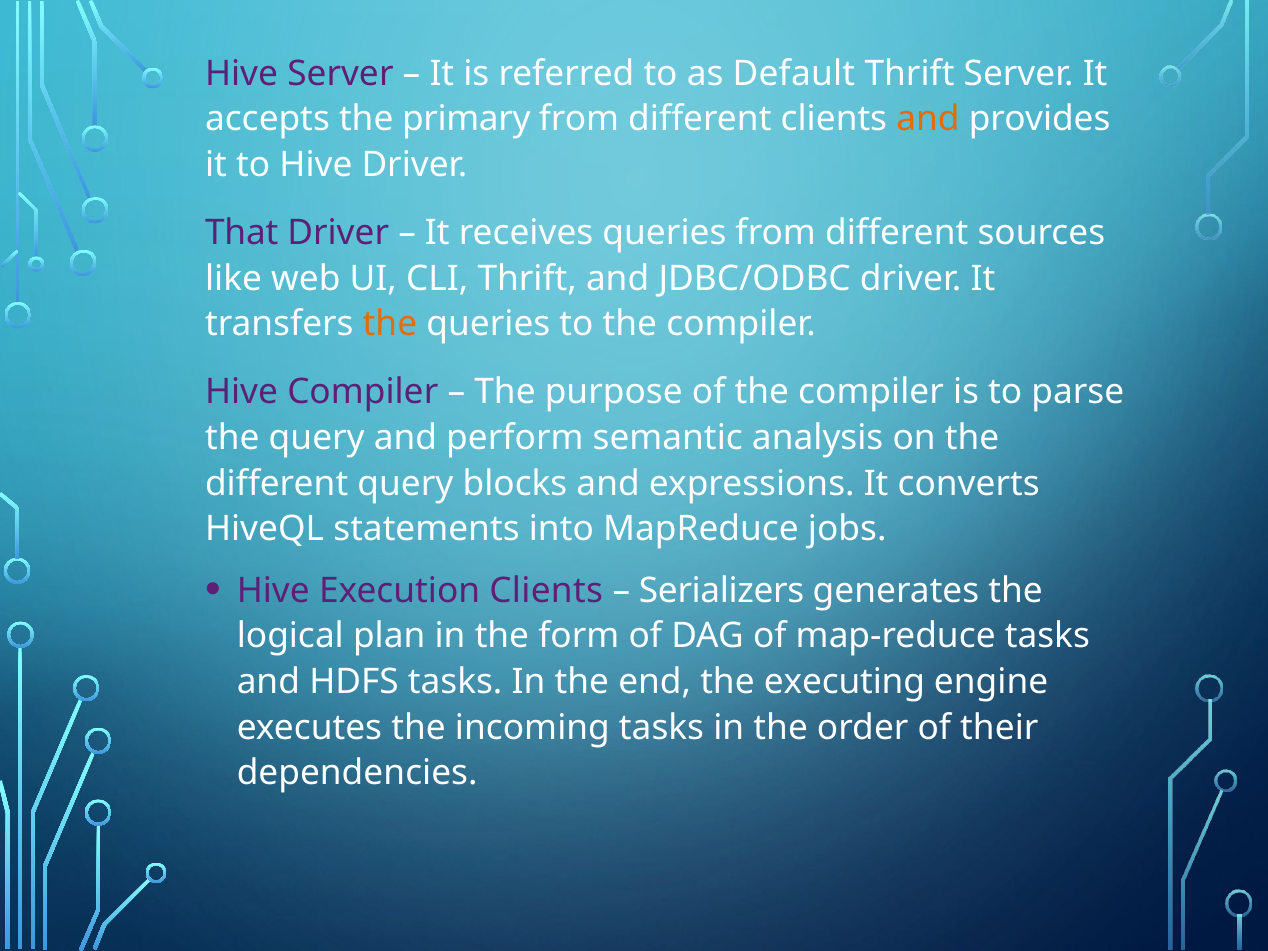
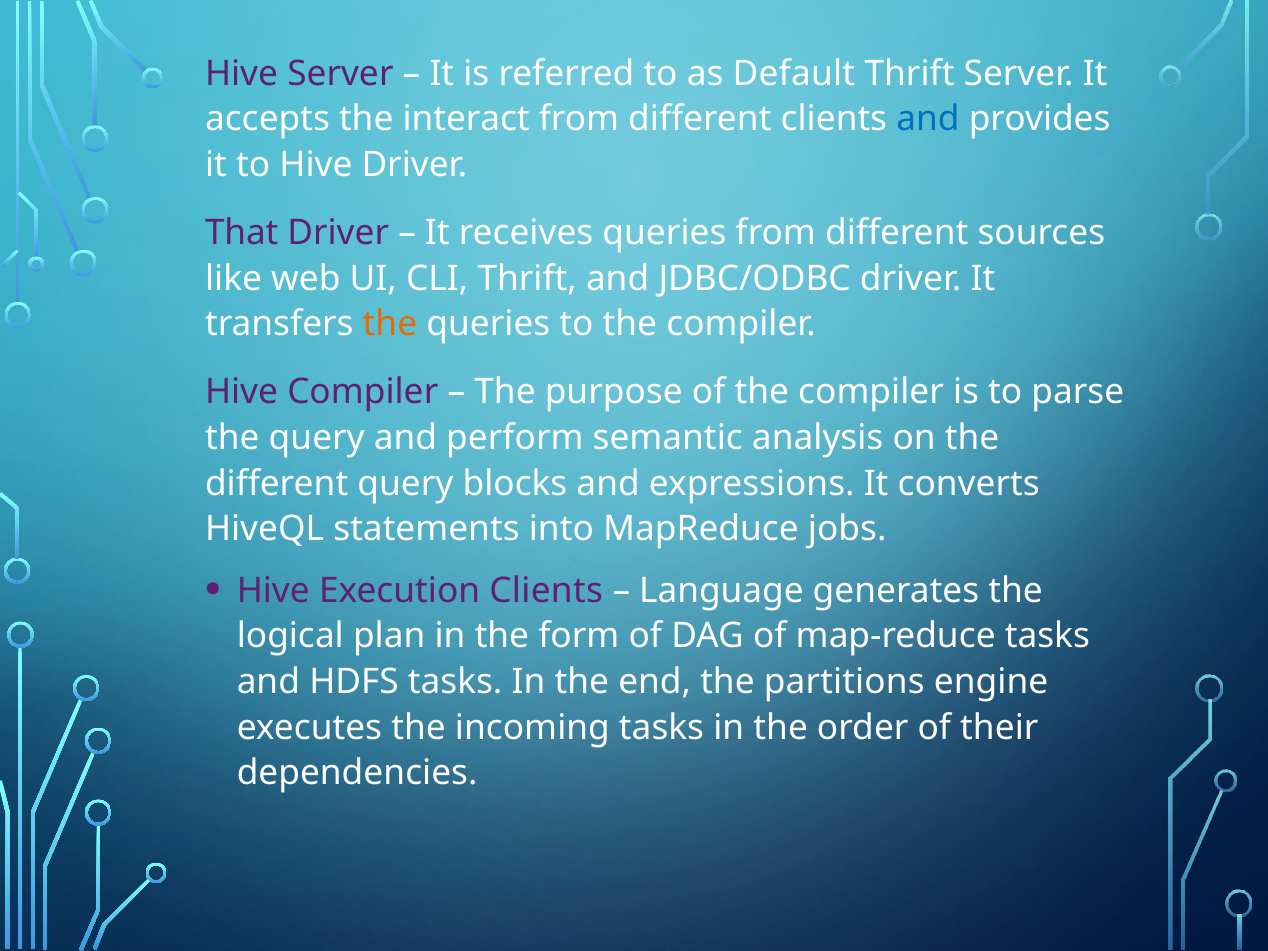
primary: primary -> interact
and at (928, 119) colour: orange -> blue
Serializers: Serializers -> Language
executing: executing -> partitions
